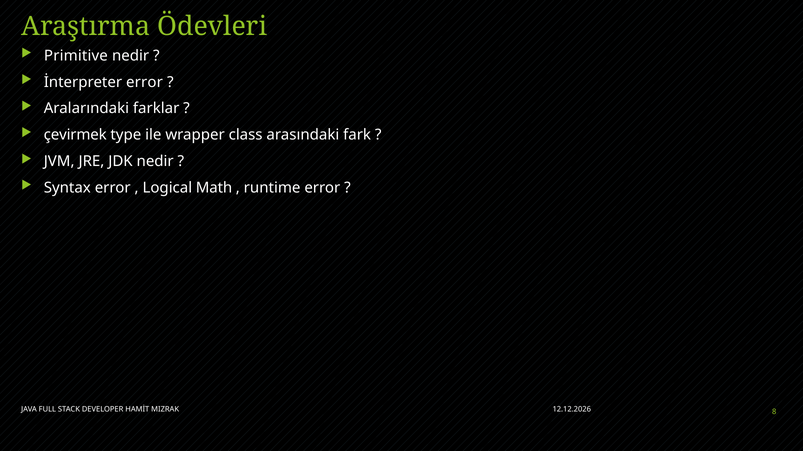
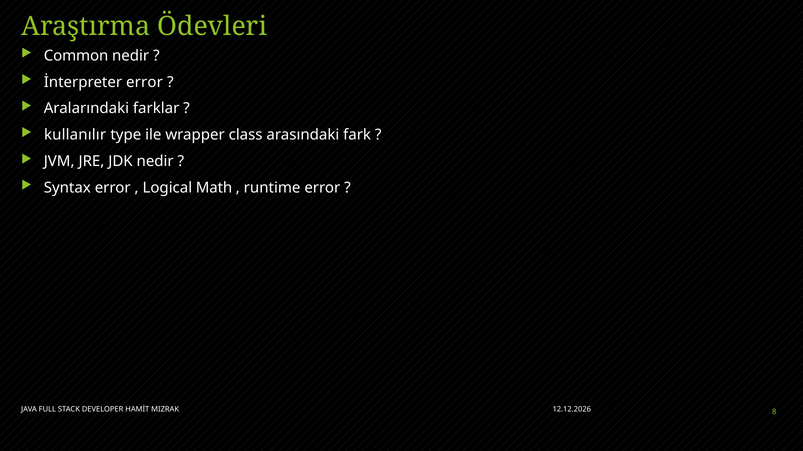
Primitive: Primitive -> Common
çevirmek: çevirmek -> kullanılır
